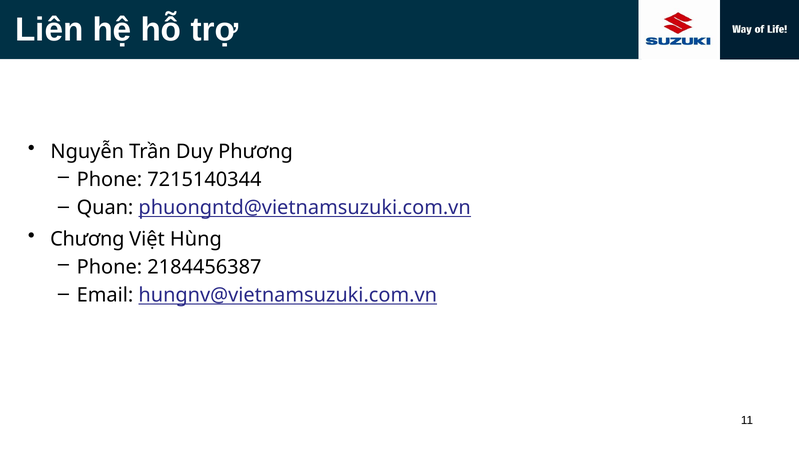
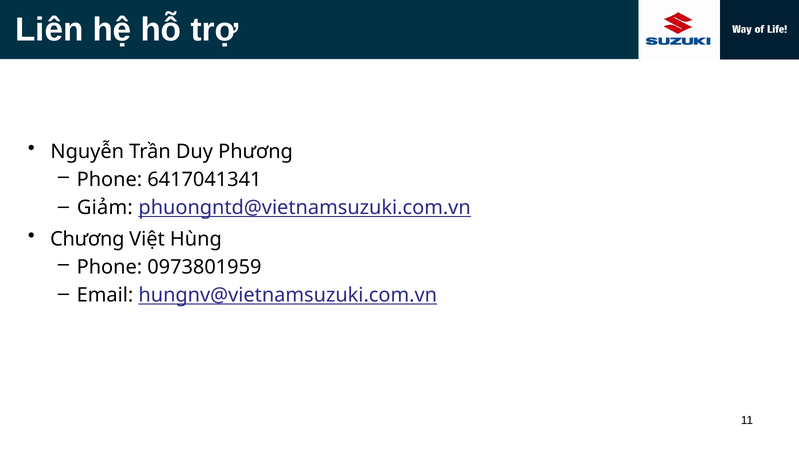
7215140344: 7215140344 -> 6417041341
Quan: Quan -> Giảm
2184456387: 2184456387 -> 0973801959
